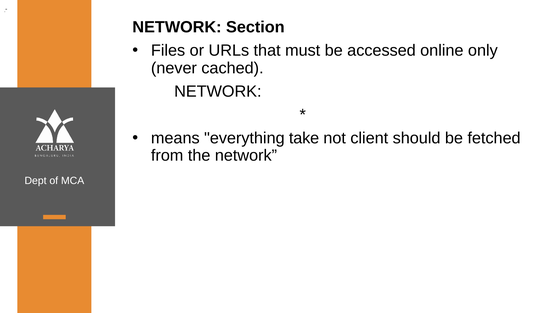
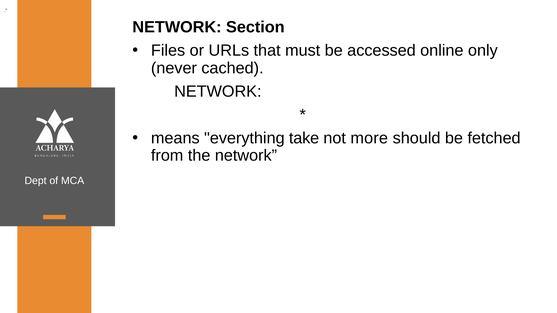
client: client -> more
